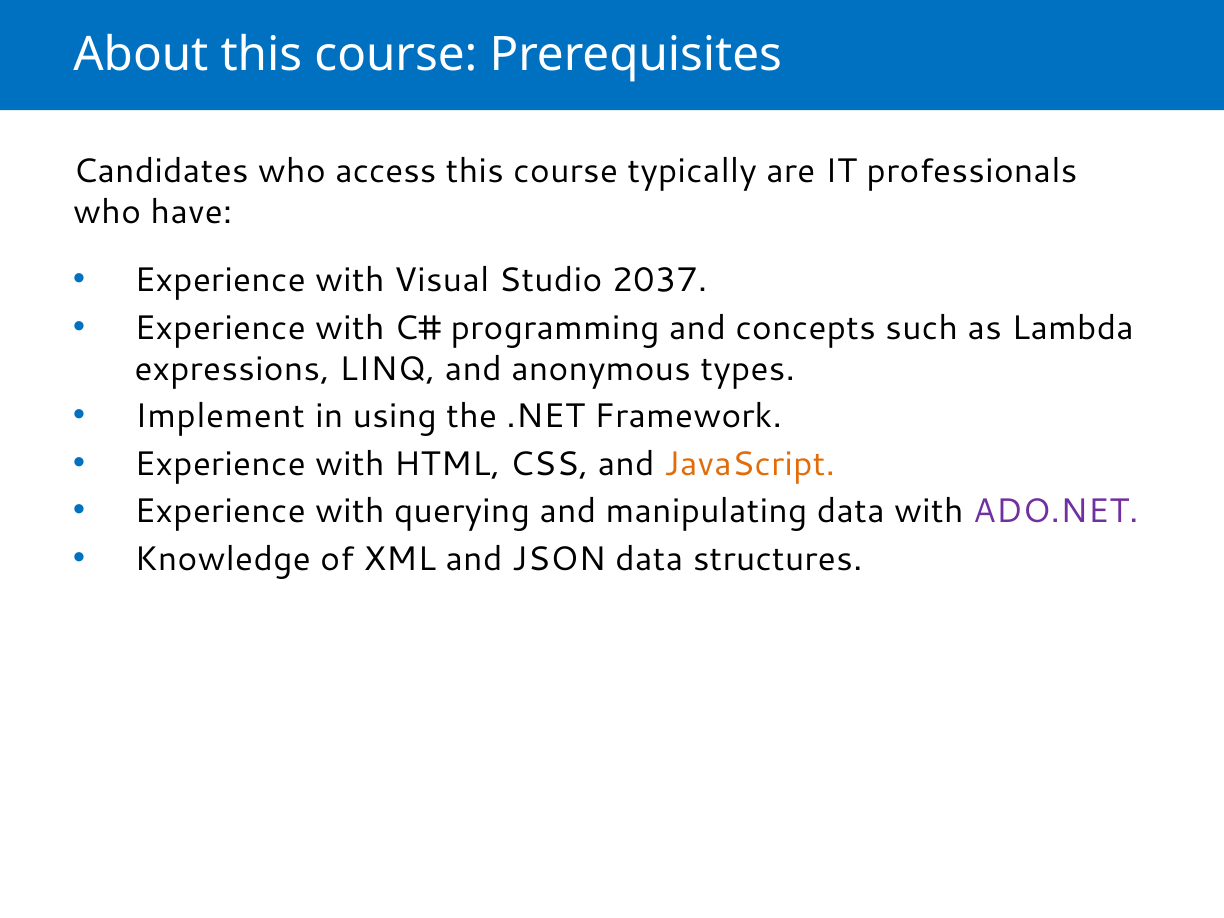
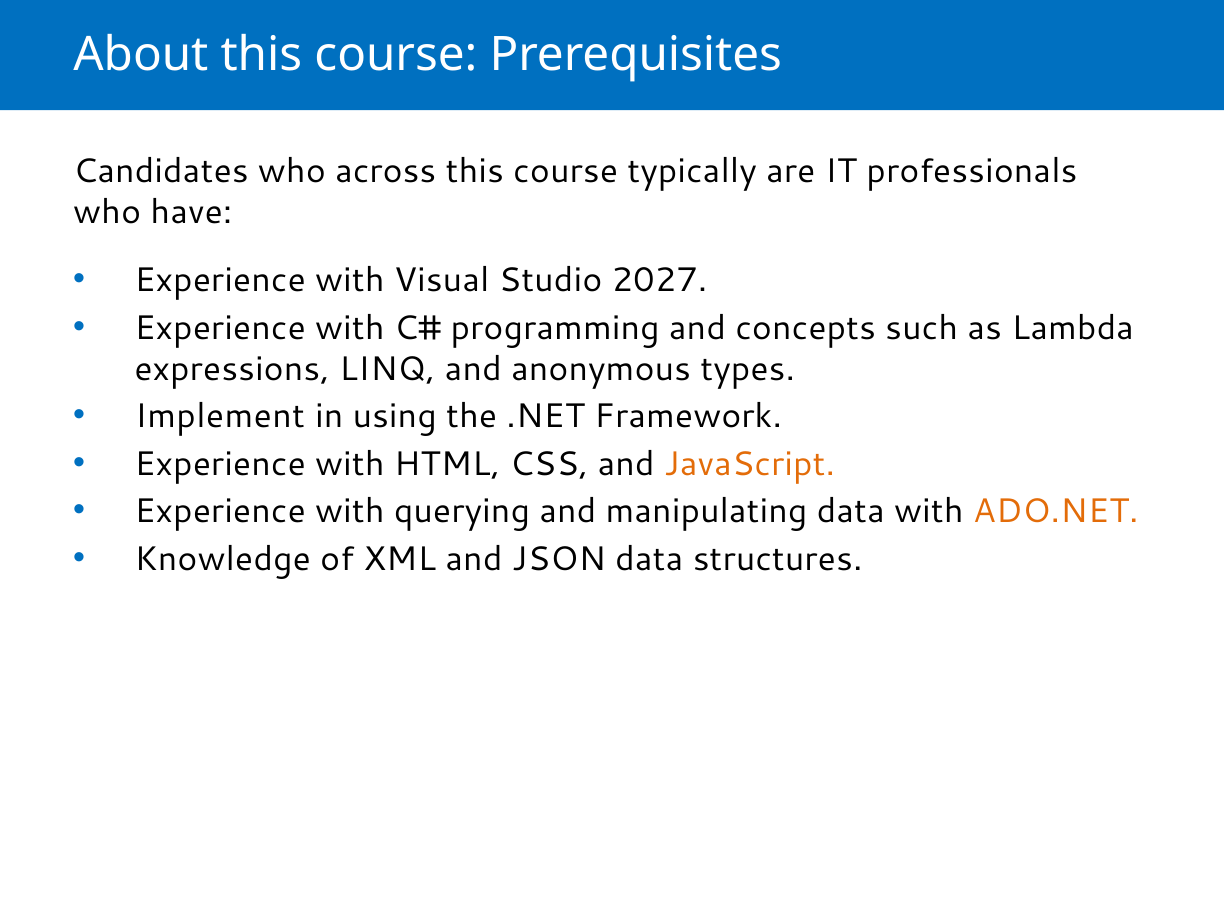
access: access -> across
2037: 2037 -> 2027
ADO.NET colour: purple -> orange
